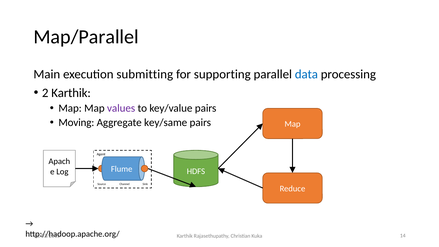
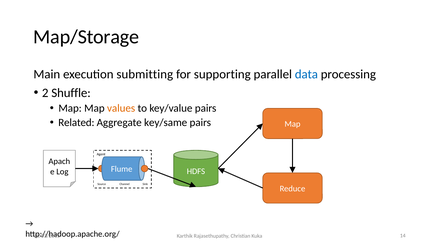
Map/Parallel: Map/Parallel -> Map/Storage
2 Karthik: Karthik -> Shuffle
values colour: purple -> orange
Moving: Moving -> Related
